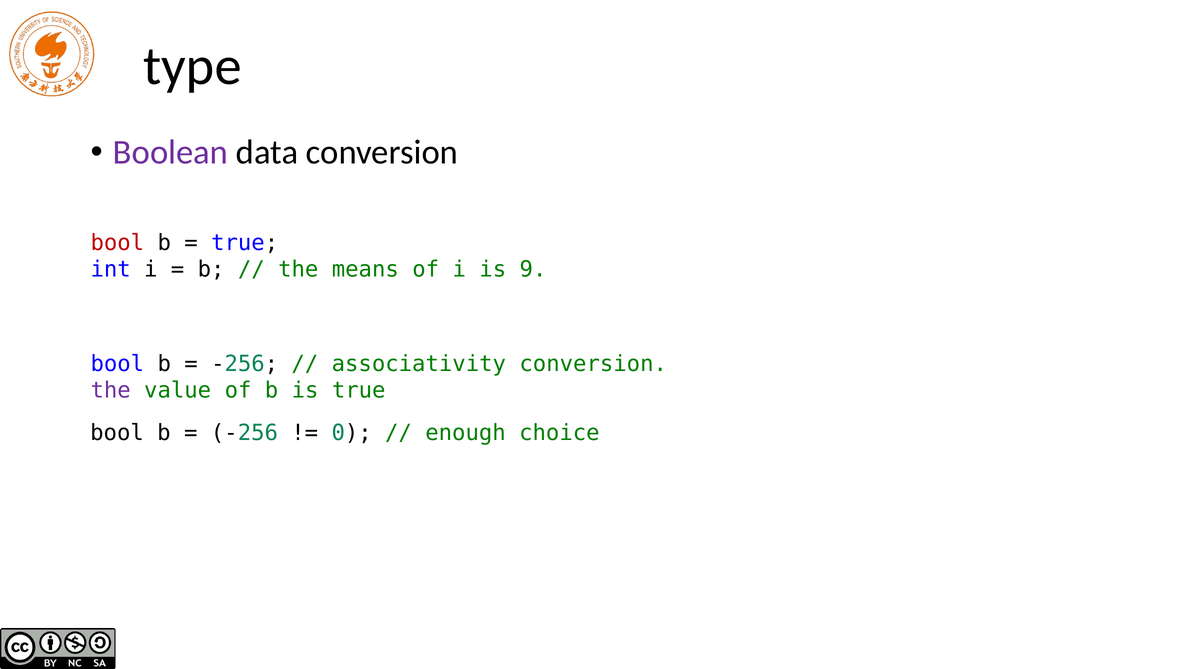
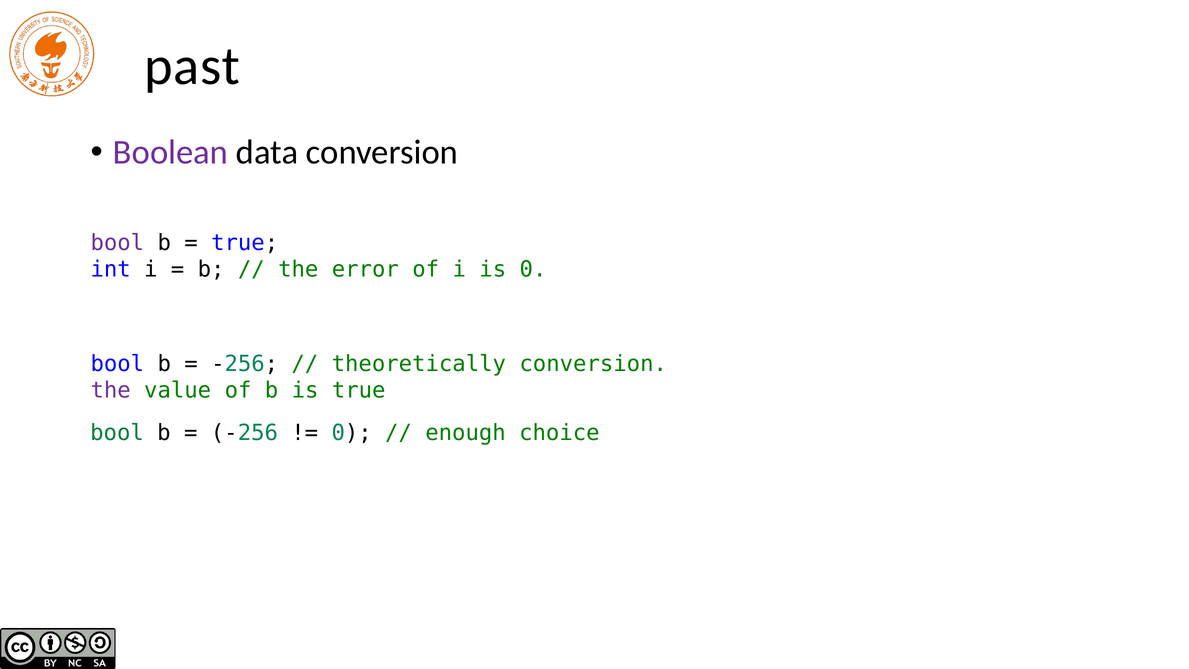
type: type -> past
bool at (117, 243) colour: red -> purple
means: means -> error
is 9: 9 -> 0
associativity: associativity -> theoretically
bool at (117, 433) colour: black -> green
